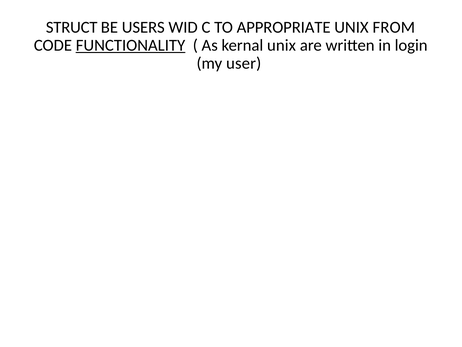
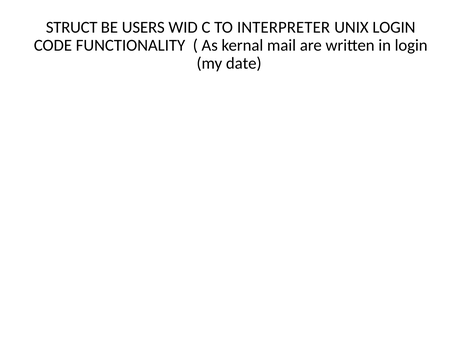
APPROPRIATE: APPROPRIATE -> INTERPRETER
UNIX FROM: FROM -> LOGIN
FUNCTIONALITY underline: present -> none
kernal unix: unix -> mail
user: user -> date
